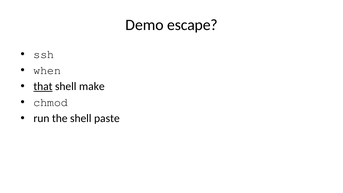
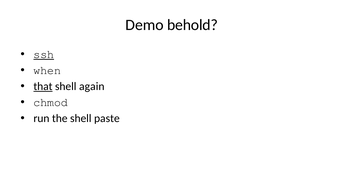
escape: escape -> behold
ssh underline: none -> present
make: make -> again
